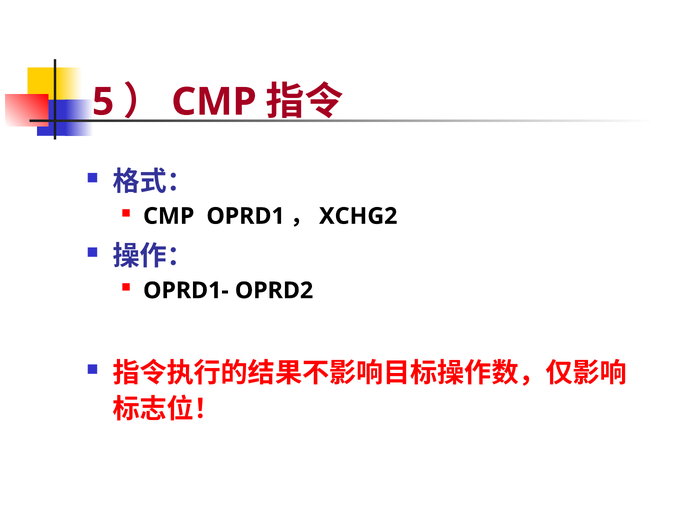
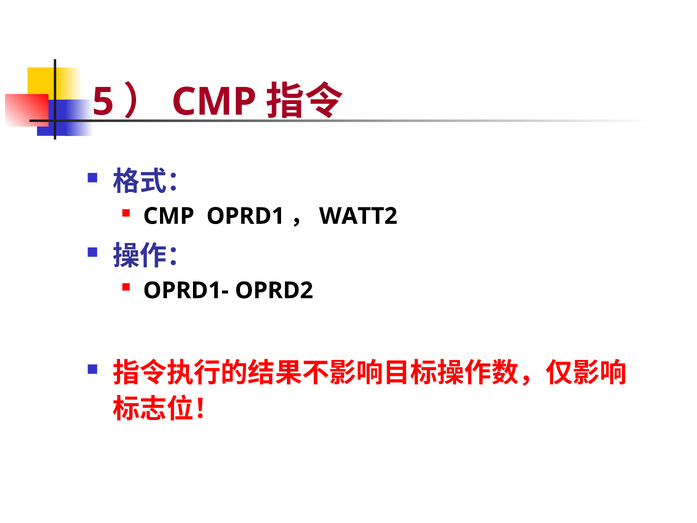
XCHG2: XCHG2 -> WATT2
